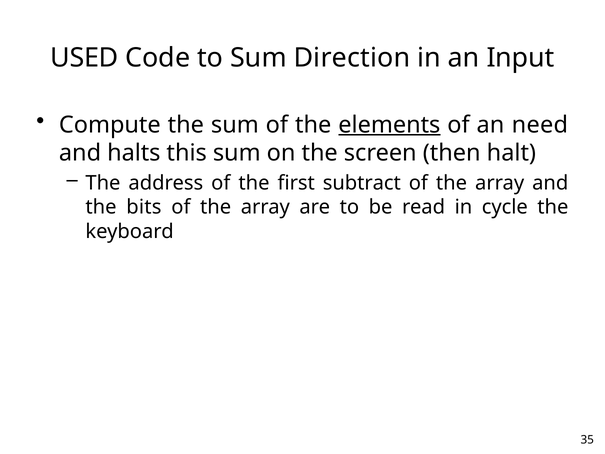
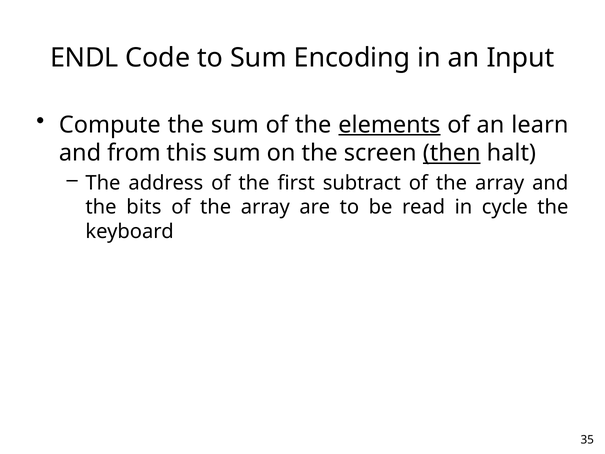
USED: USED -> ENDL
Direction: Direction -> Encoding
need: need -> learn
halts: halts -> from
then underline: none -> present
